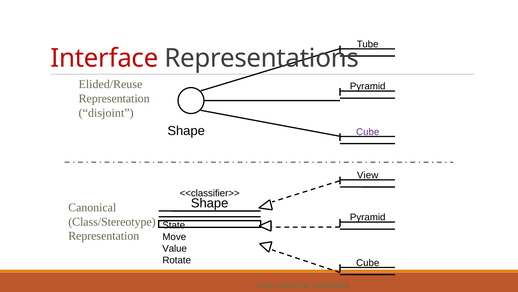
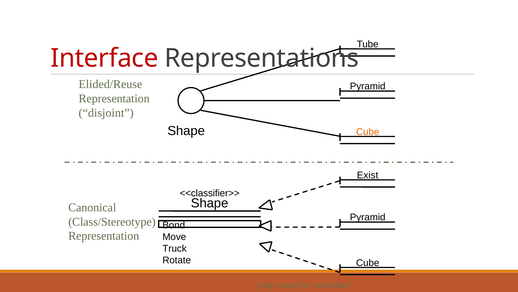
Cube at (368, 132) colour: purple -> orange
View: View -> Exist
State: State -> Bond
Value: Value -> Truck
